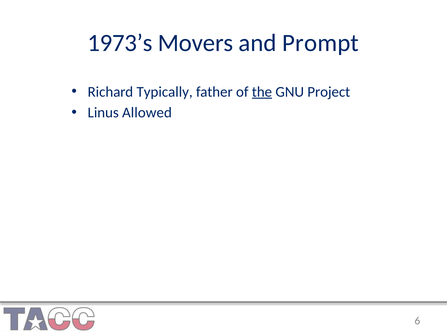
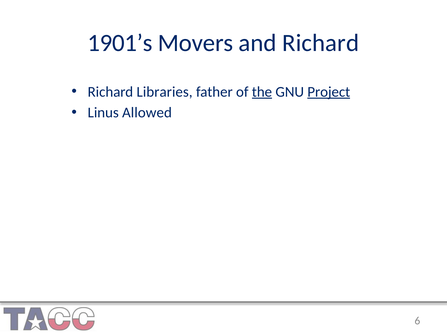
1973’s: 1973’s -> 1901’s
and Prompt: Prompt -> Richard
Typically: Typically -> Libraries
Project underline: none -> present
